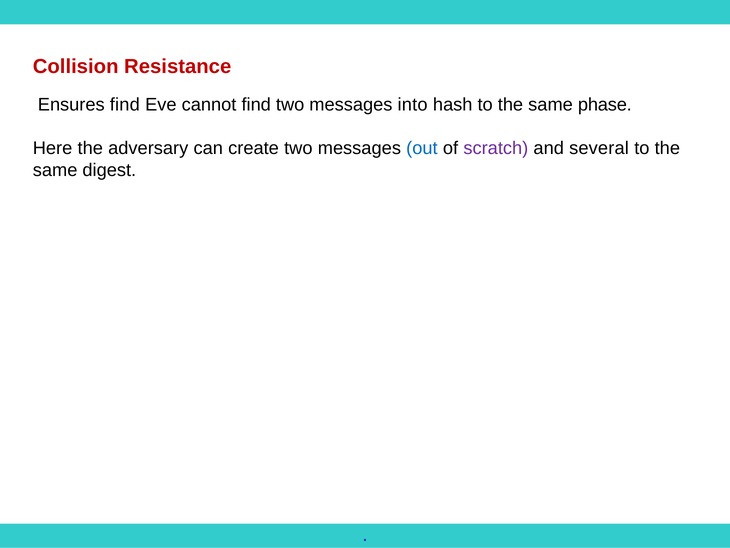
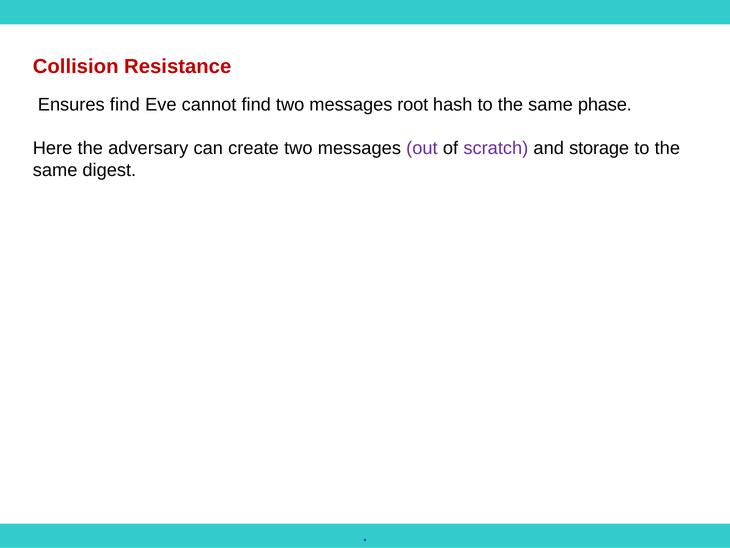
into: into -> root
out colour: blue -> purple
several: several -> storage
